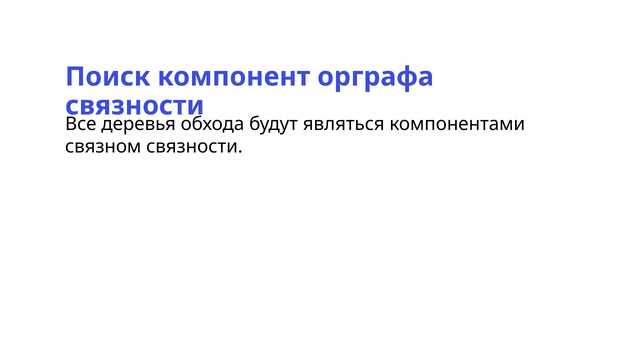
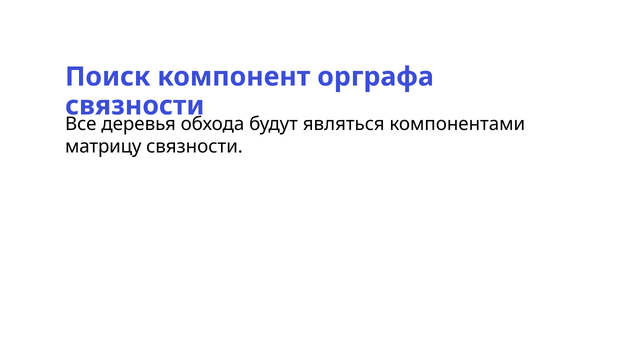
связном: связном -> матрицу
